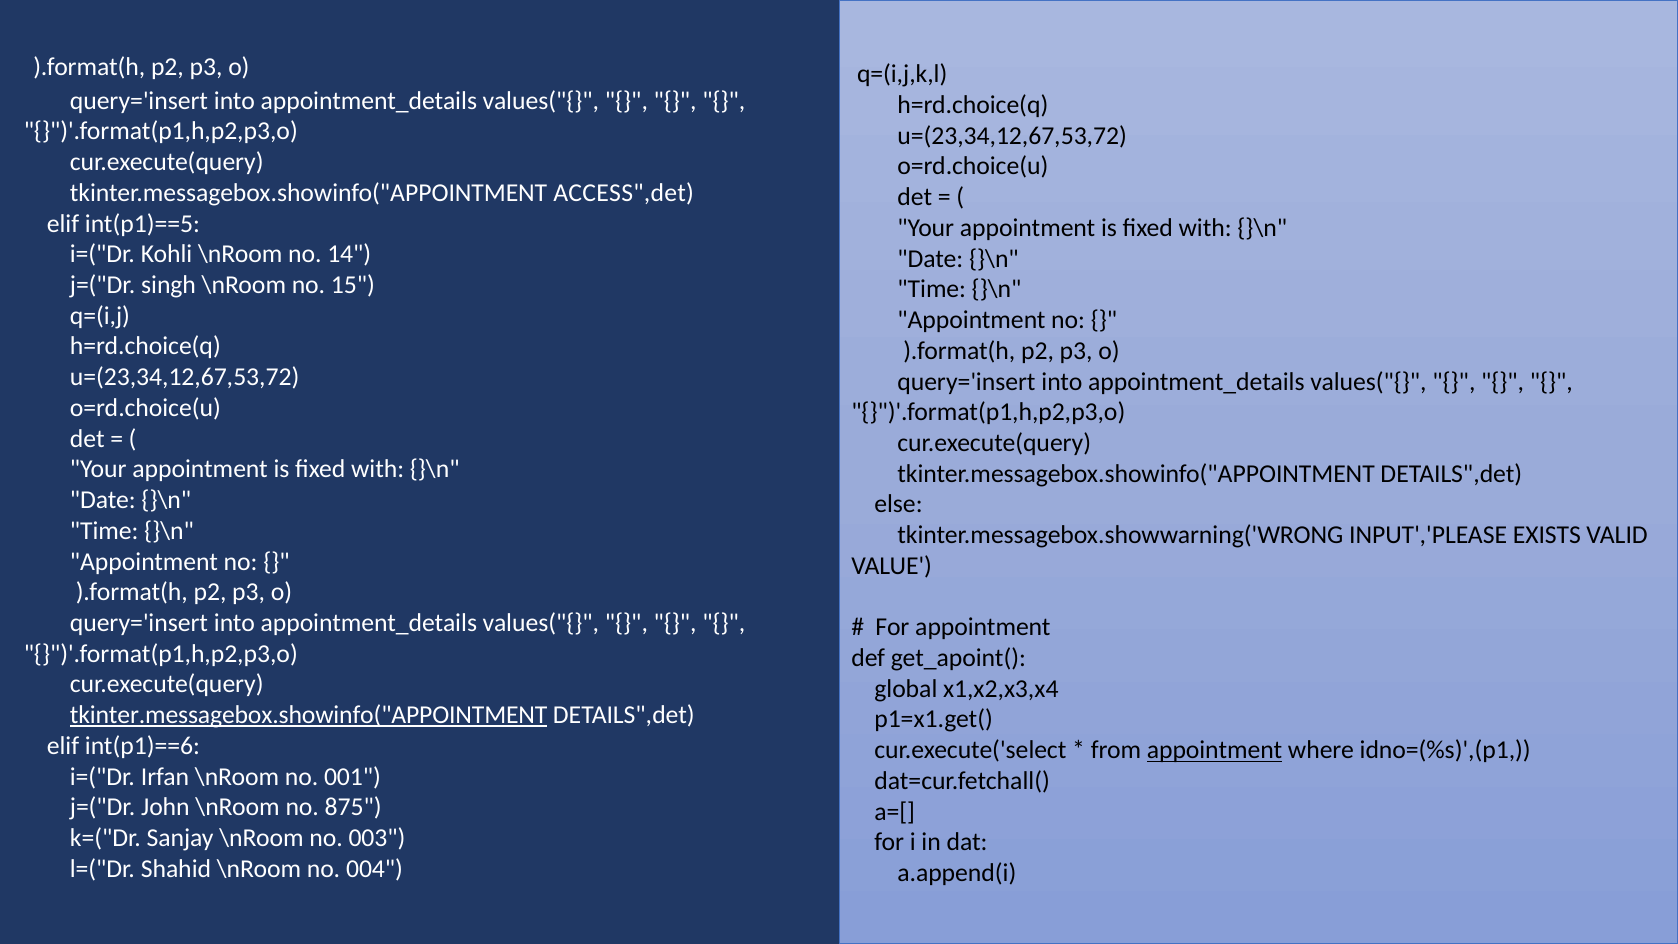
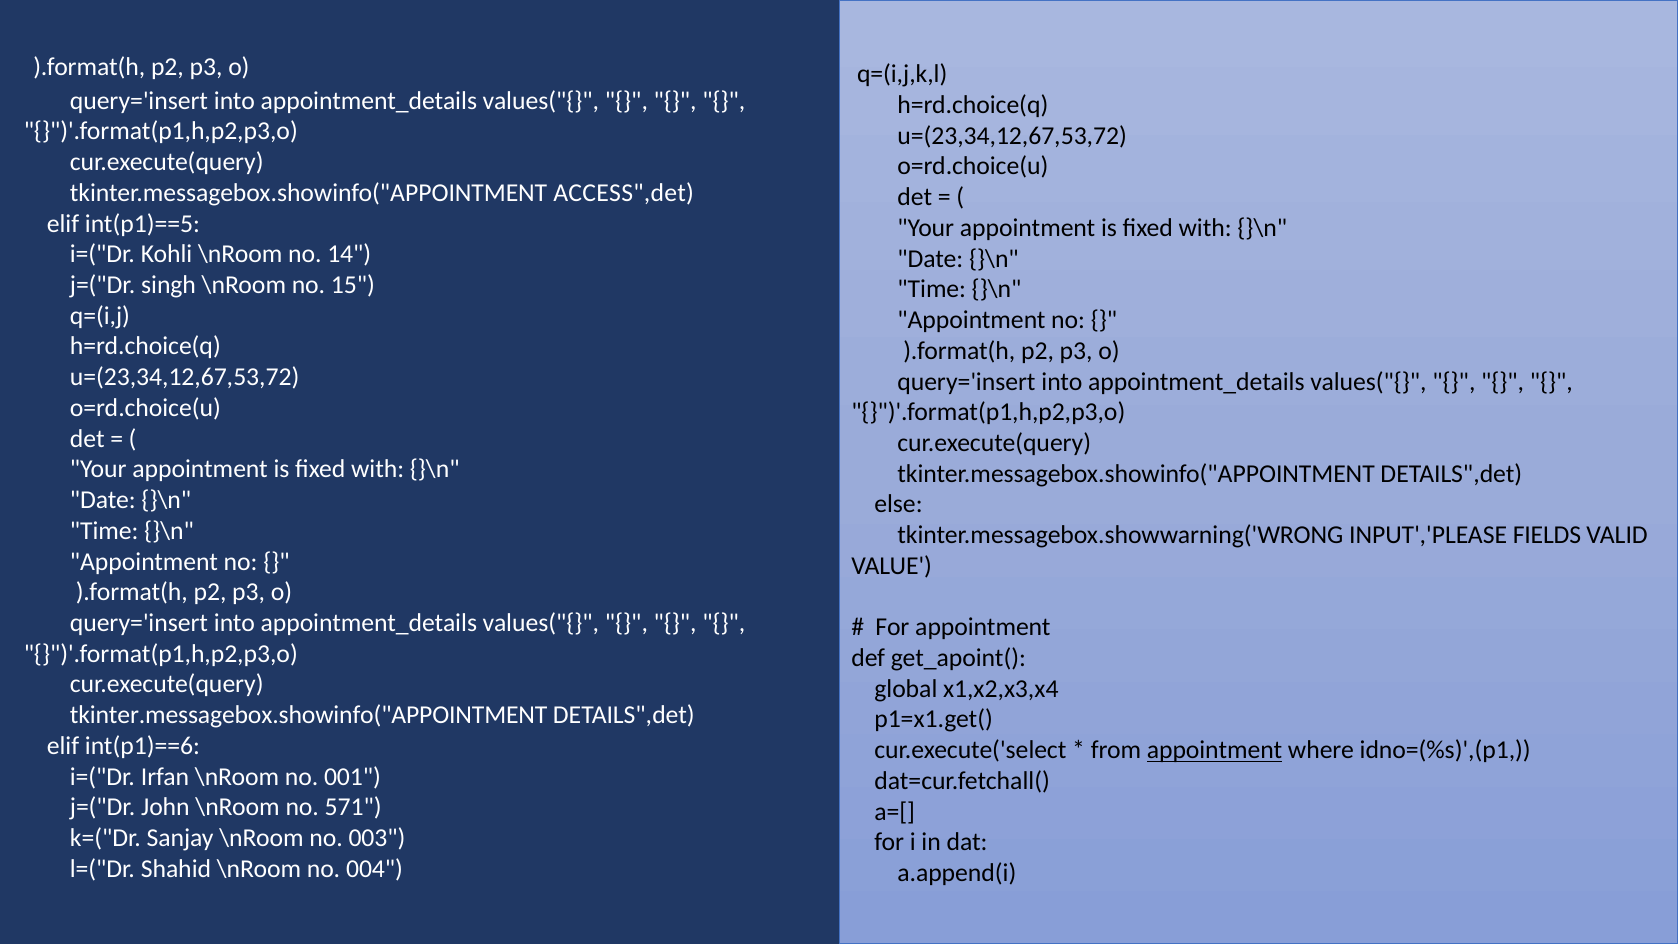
EXISTS: EXISTS -> FIELDS
tkinter.messagebox.showinfo("APPOINTMENT at (309, 715) underline: present -> none
875: 875 -> 571
